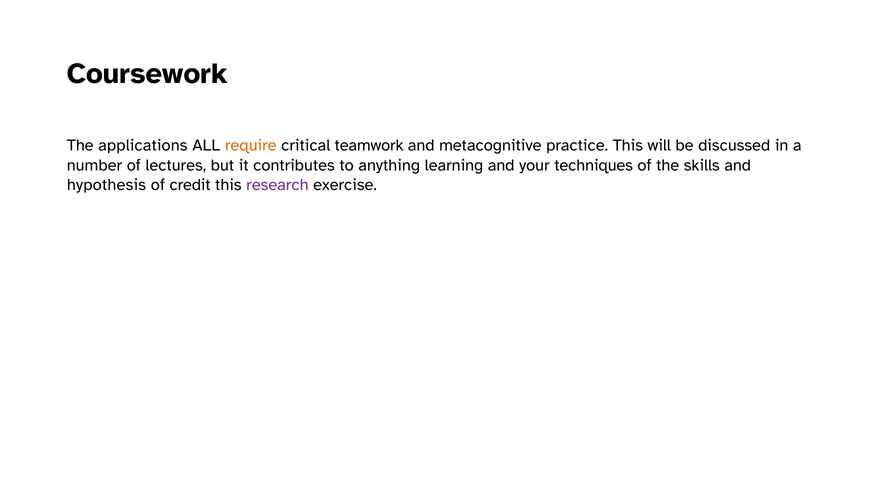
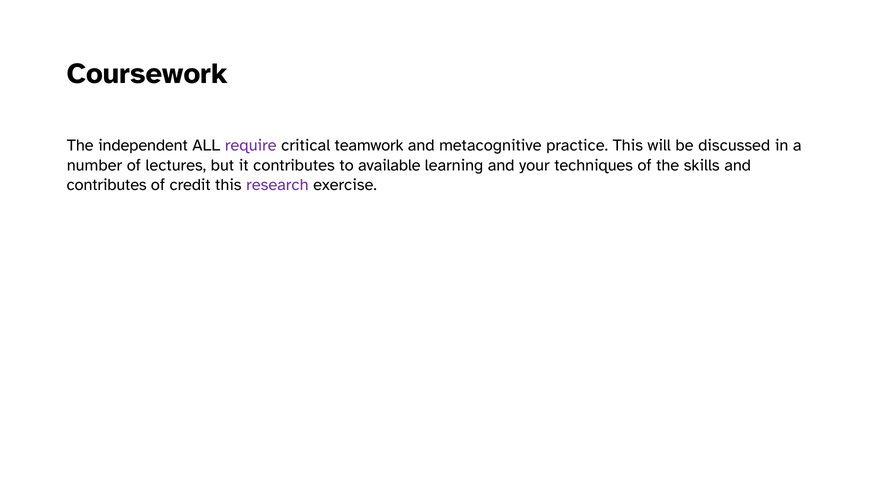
applications: applications -> independent
require colour: orange -> purple
anything: anything -> available
hypothesis at (106, 185): hypothesis -> contributes
